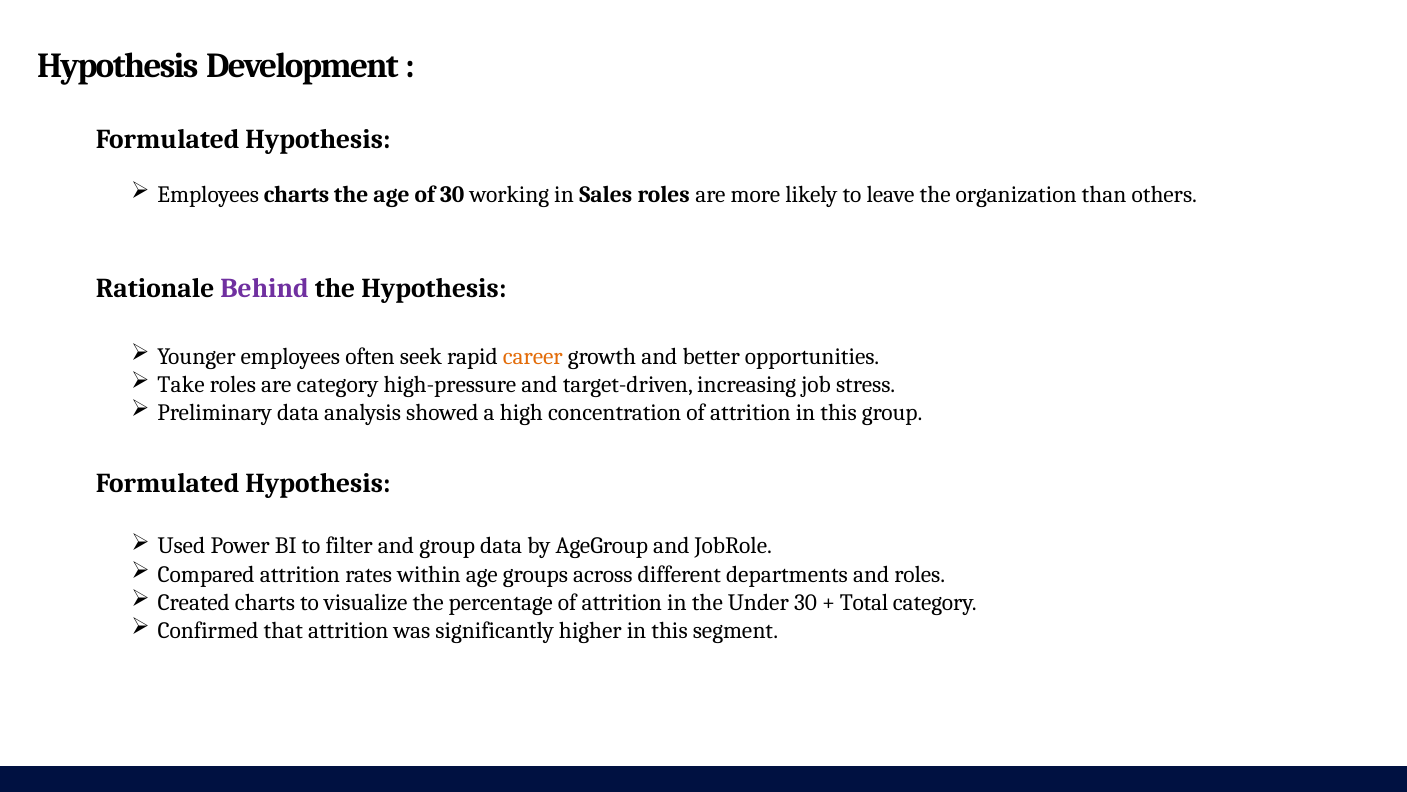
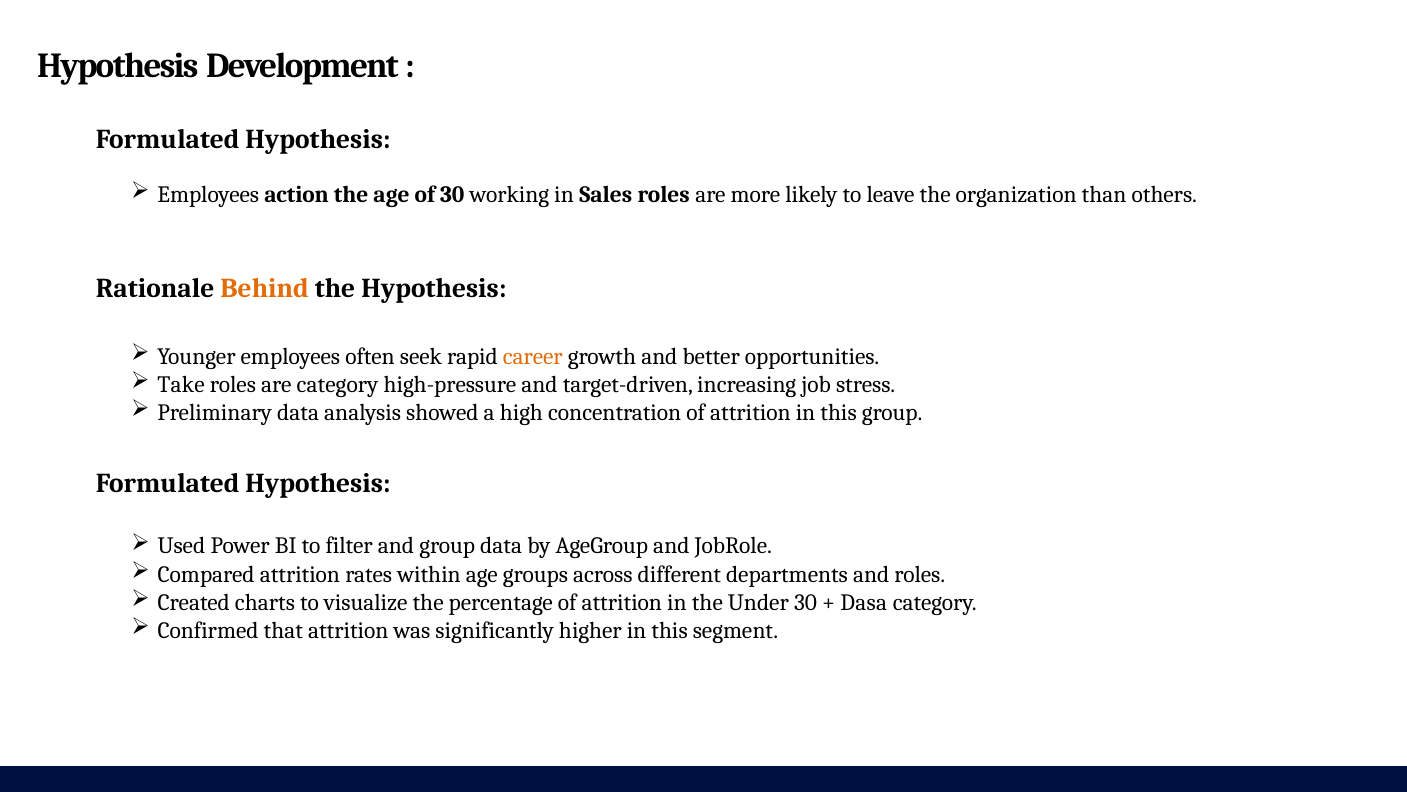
Employees charts: charts -> action
Behind colour: purple -> orange
Total: Total -> Dasa
